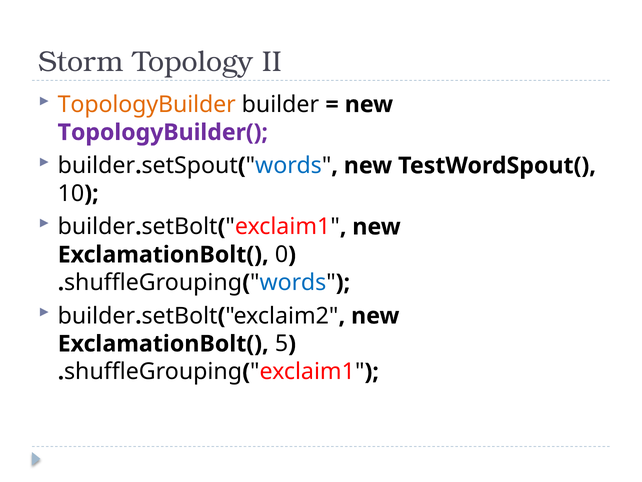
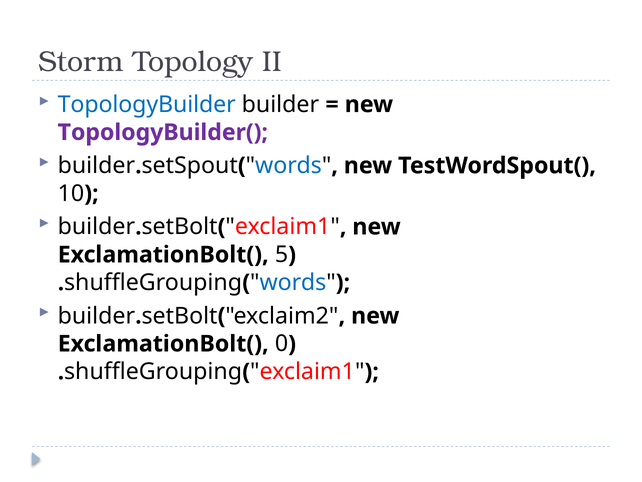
TopologyBuilder colour: orange -> blue
0: 0 -> 5
5: 5 -> 0
